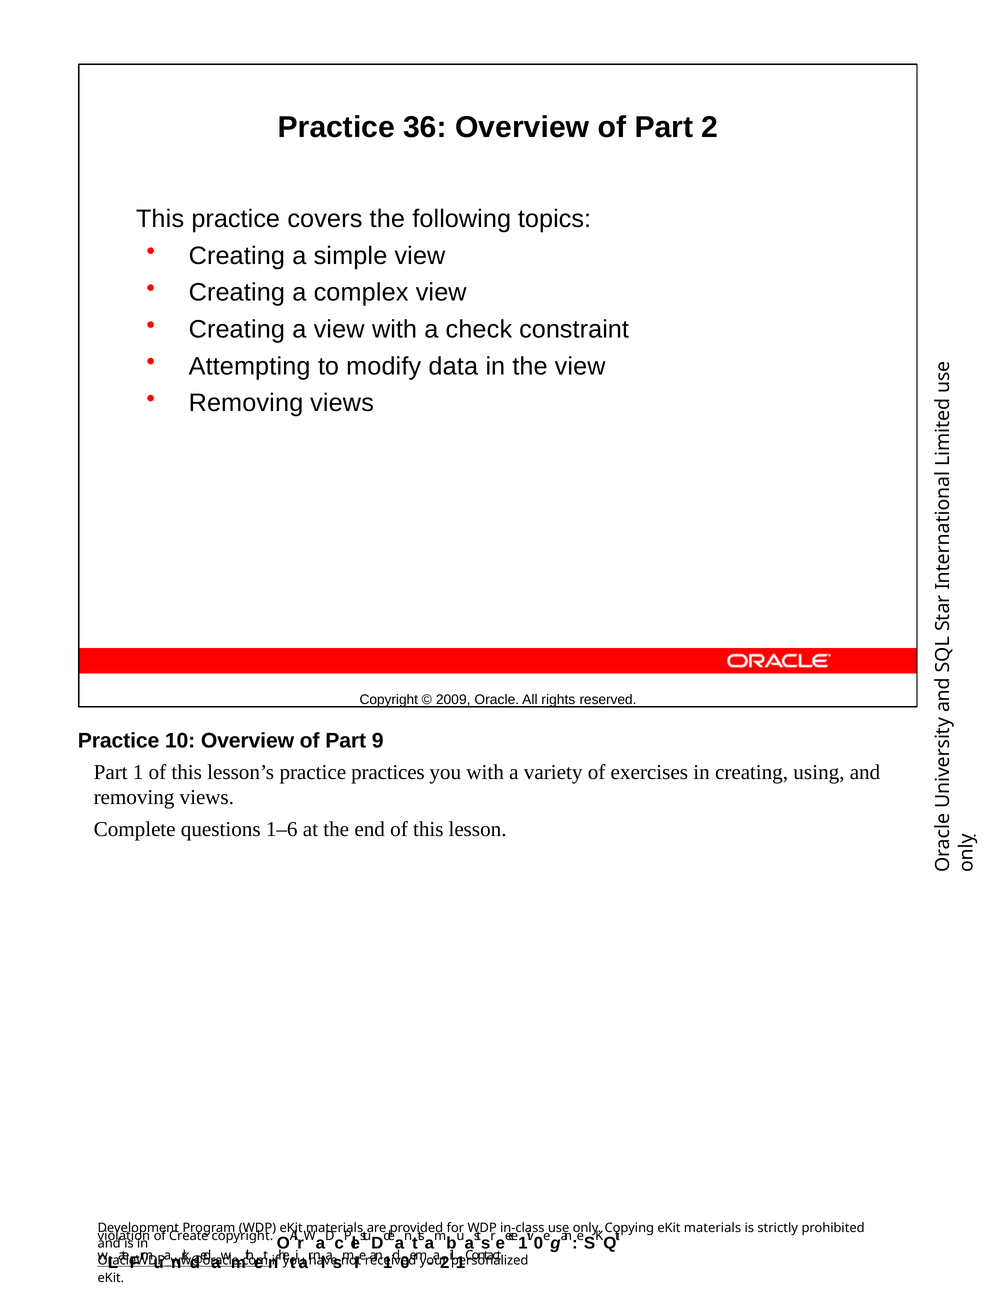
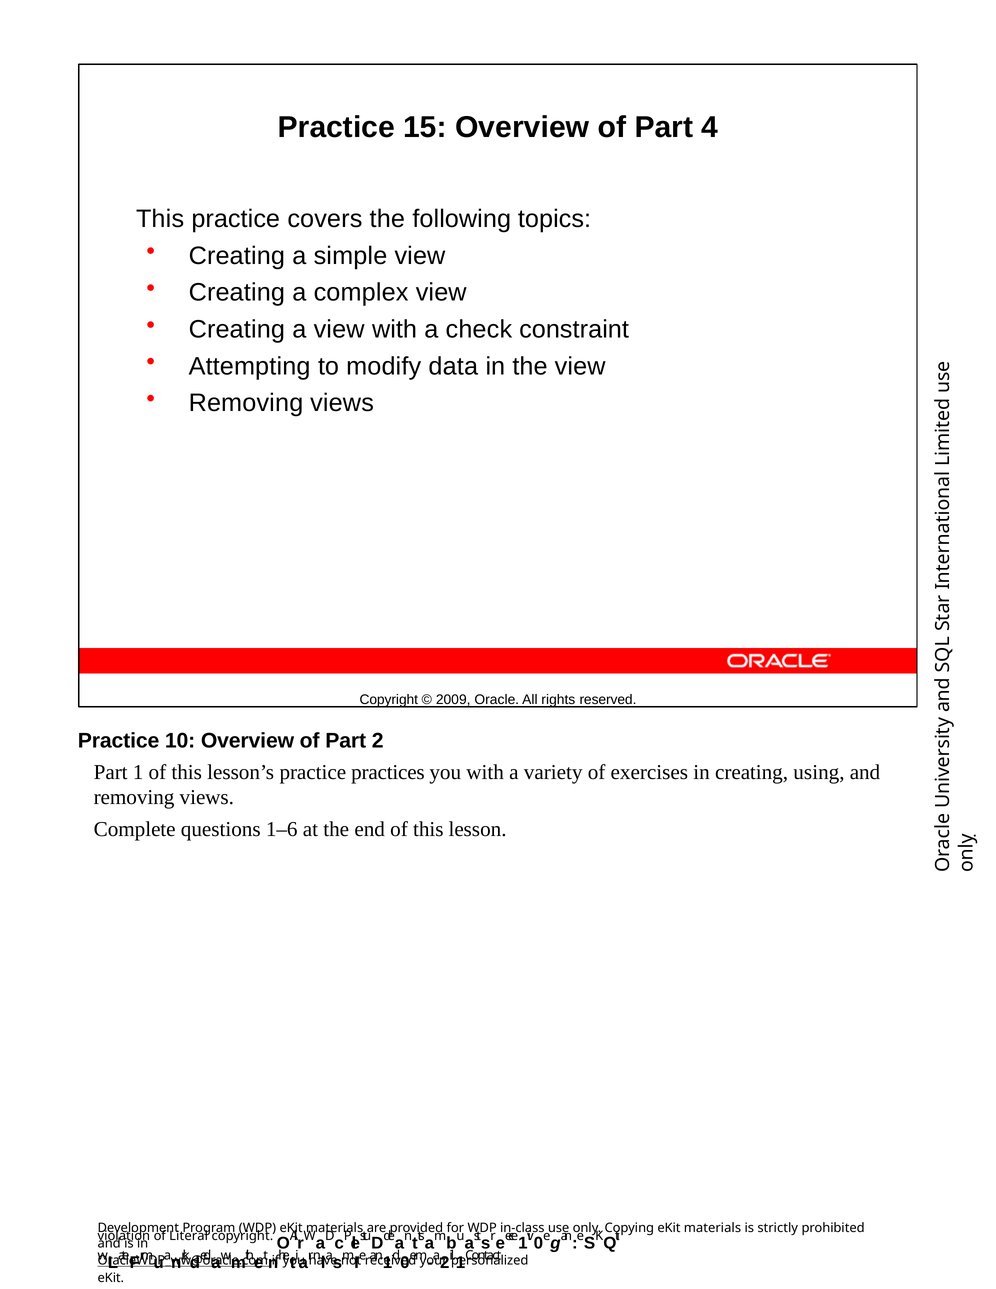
36: 36 -> 15
Part 2: 2 -> 4
Part 9: 9 -> 2
Create: Create -> Literal
